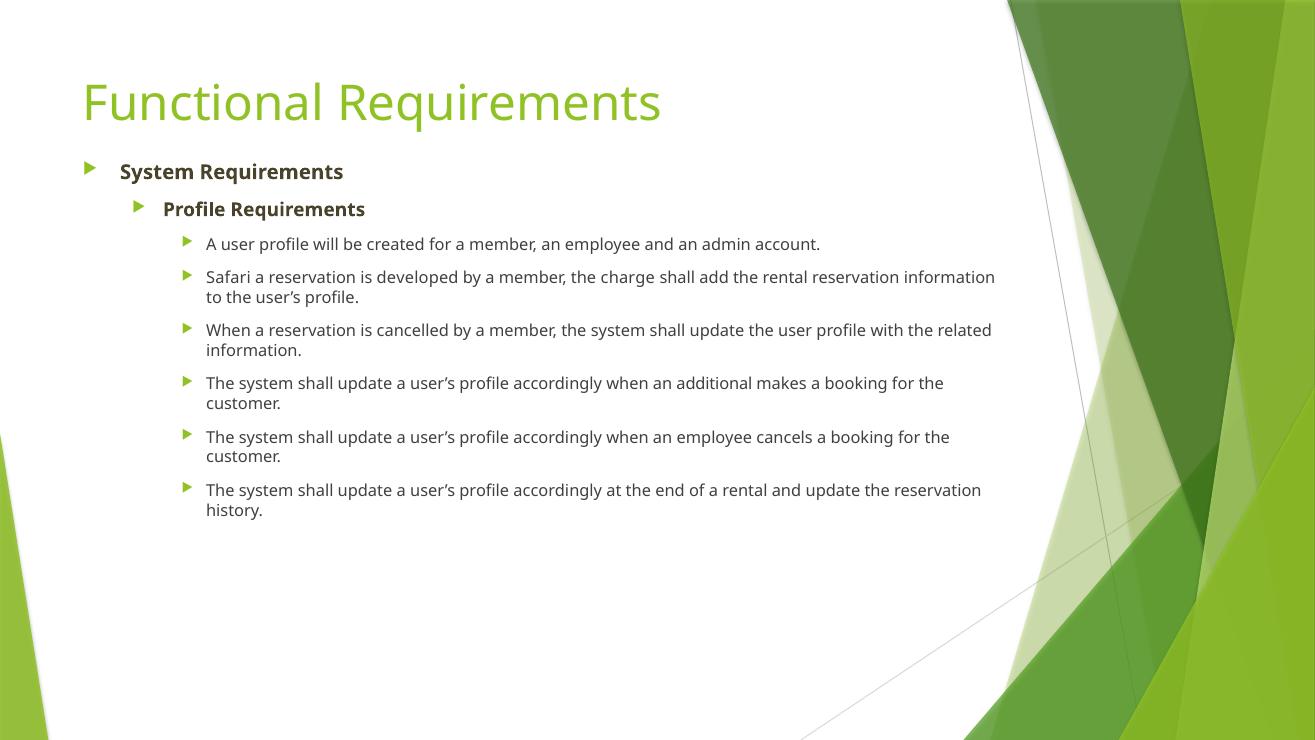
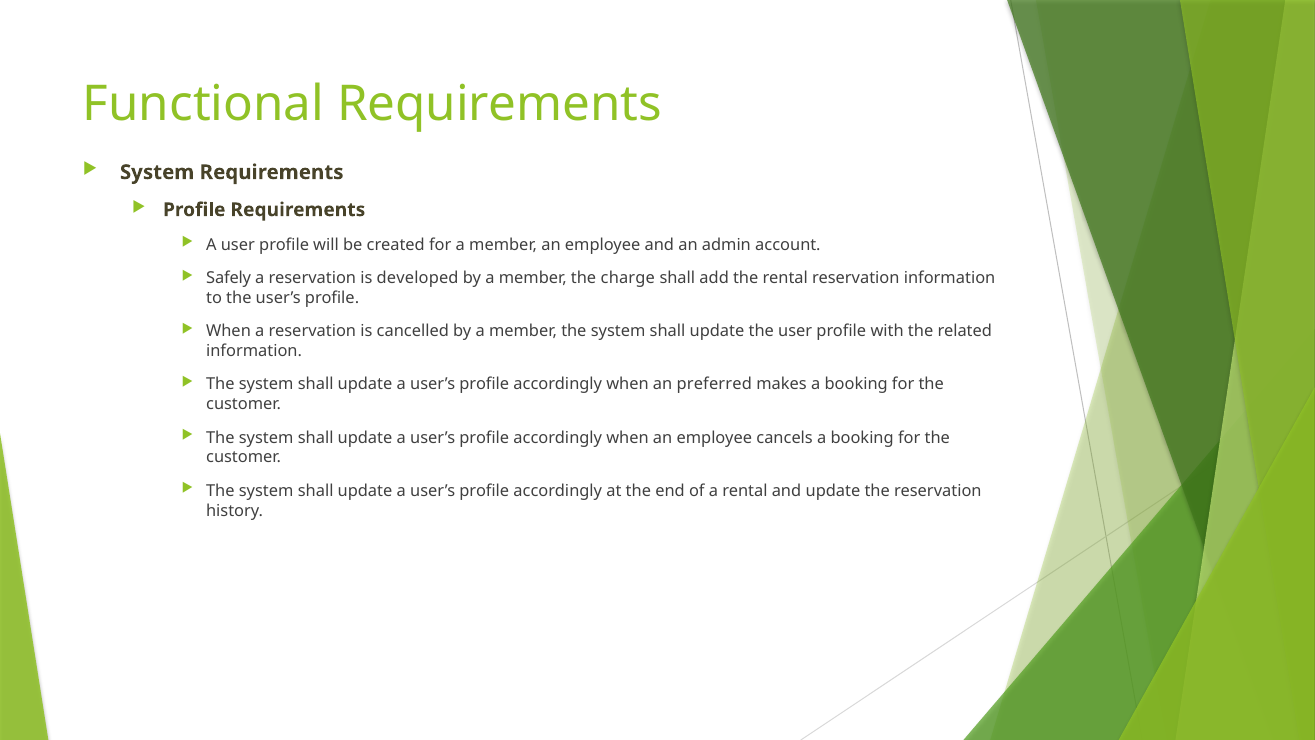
Safari: Safari -> Safely
additional: additional -> preferred
